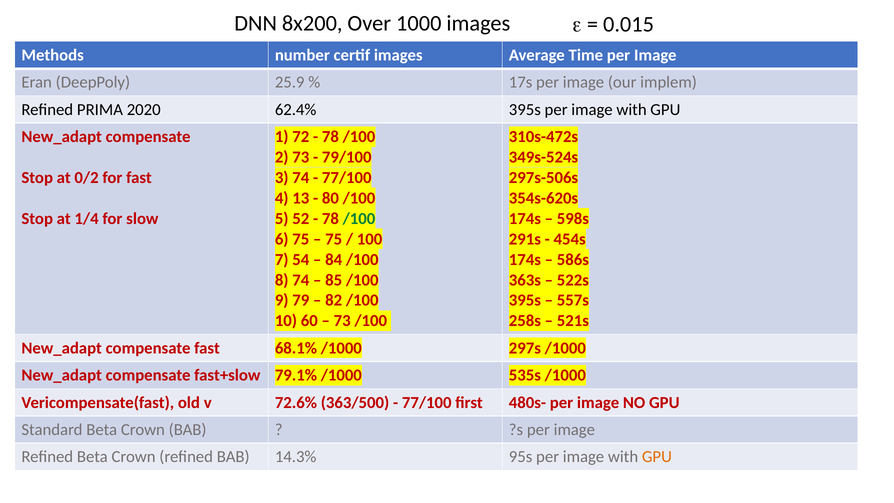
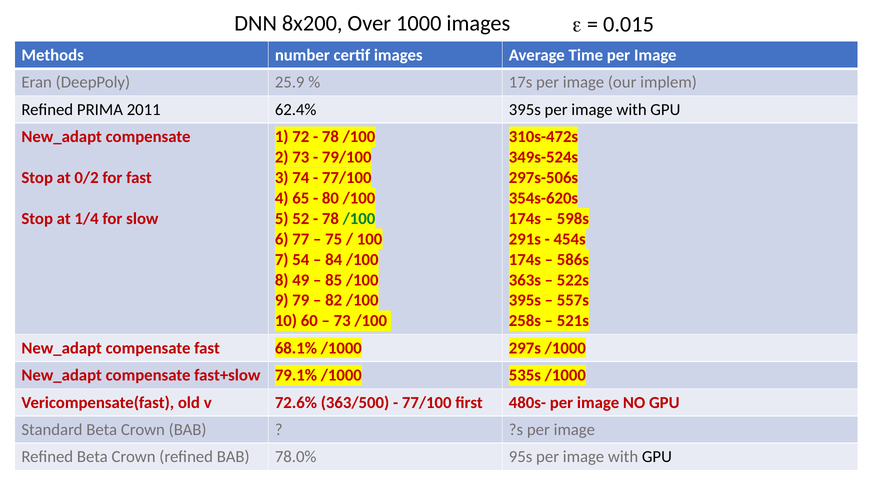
2020: 2020 -> 2011
13: 13 -> 65
6 75: 75 -> 77
8 74: 74 -> 49
14.3%: 14.3% -> 78.0%
GPU at (657, 457) colour: orange -> black
